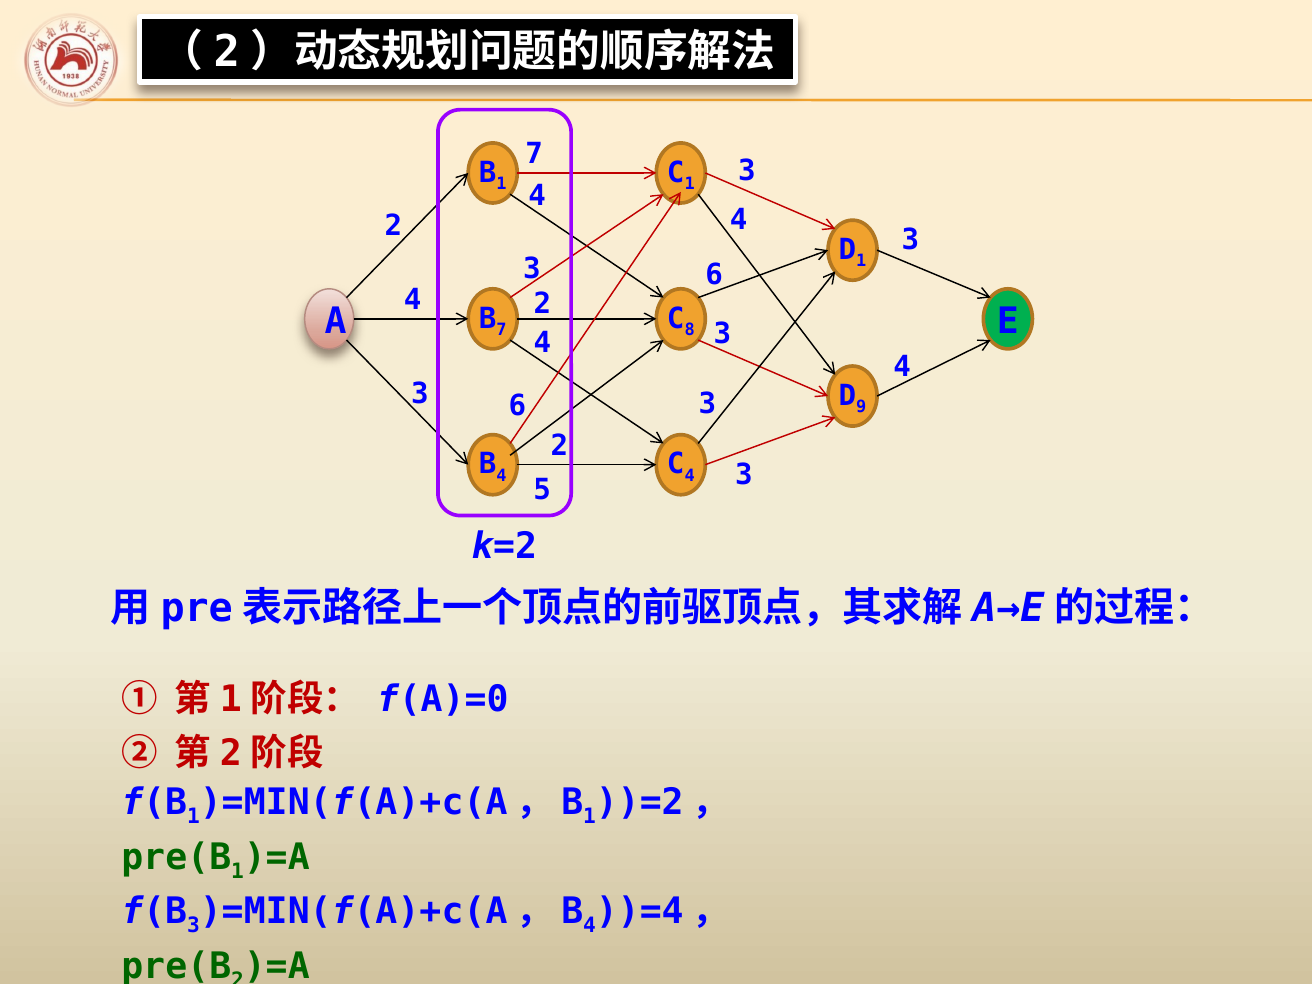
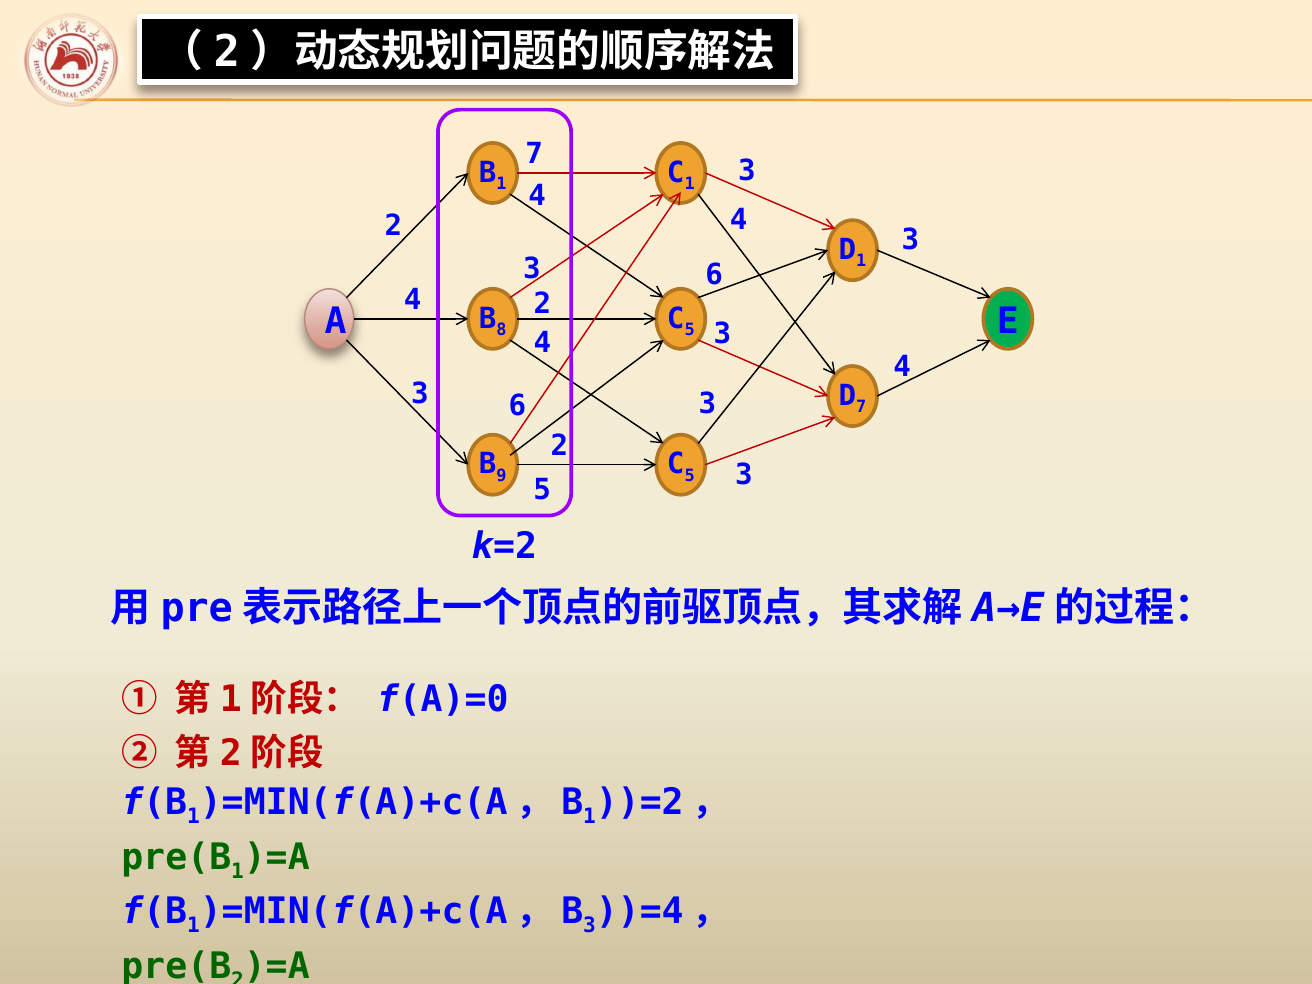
7 at (502, 330): 7 -> 8
8 at (690, 330): 8 -> 5
9 at (861, 407): 9 -> 7
4 at (502, 476): 4 -> 9
4 at (690, 476): 4 -> 5
3 at (194, 926): 3 -> 1
4 at (589, 926): 4 -> 3
